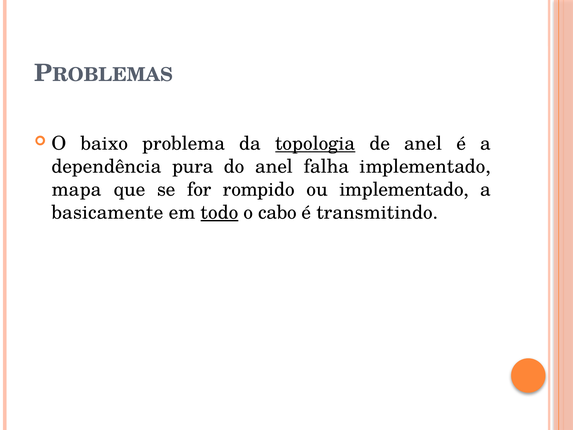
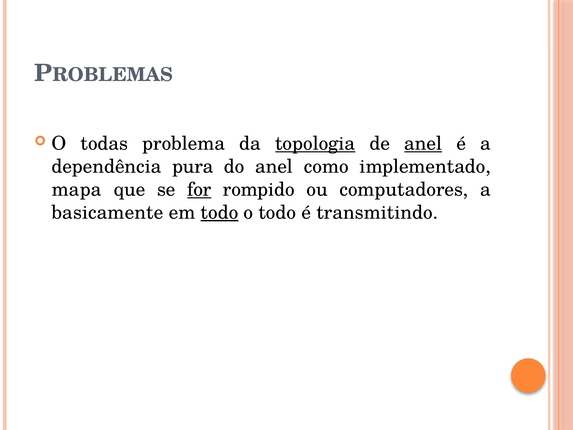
baixo: baixo -> todas
anel at (423, 144) underline: none -> present
falha: falha -> como
for underline: none -> present
ou implementado: implementado -> computadores
o cabo: cabo -> todo
